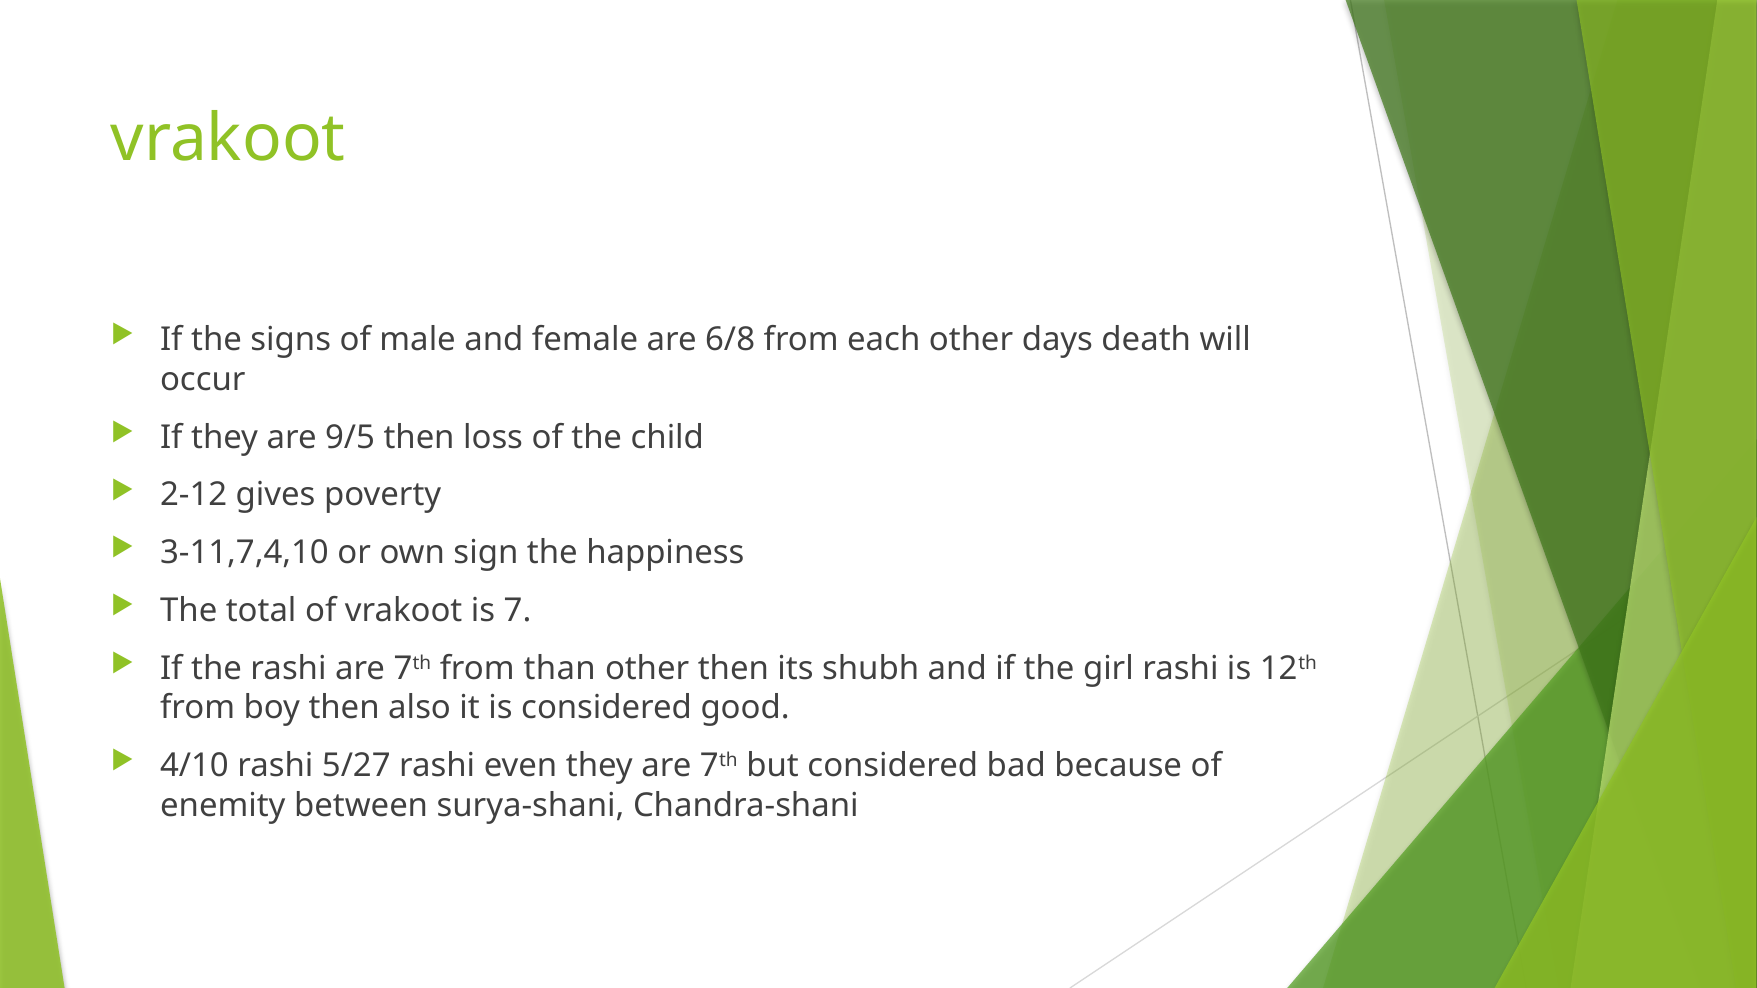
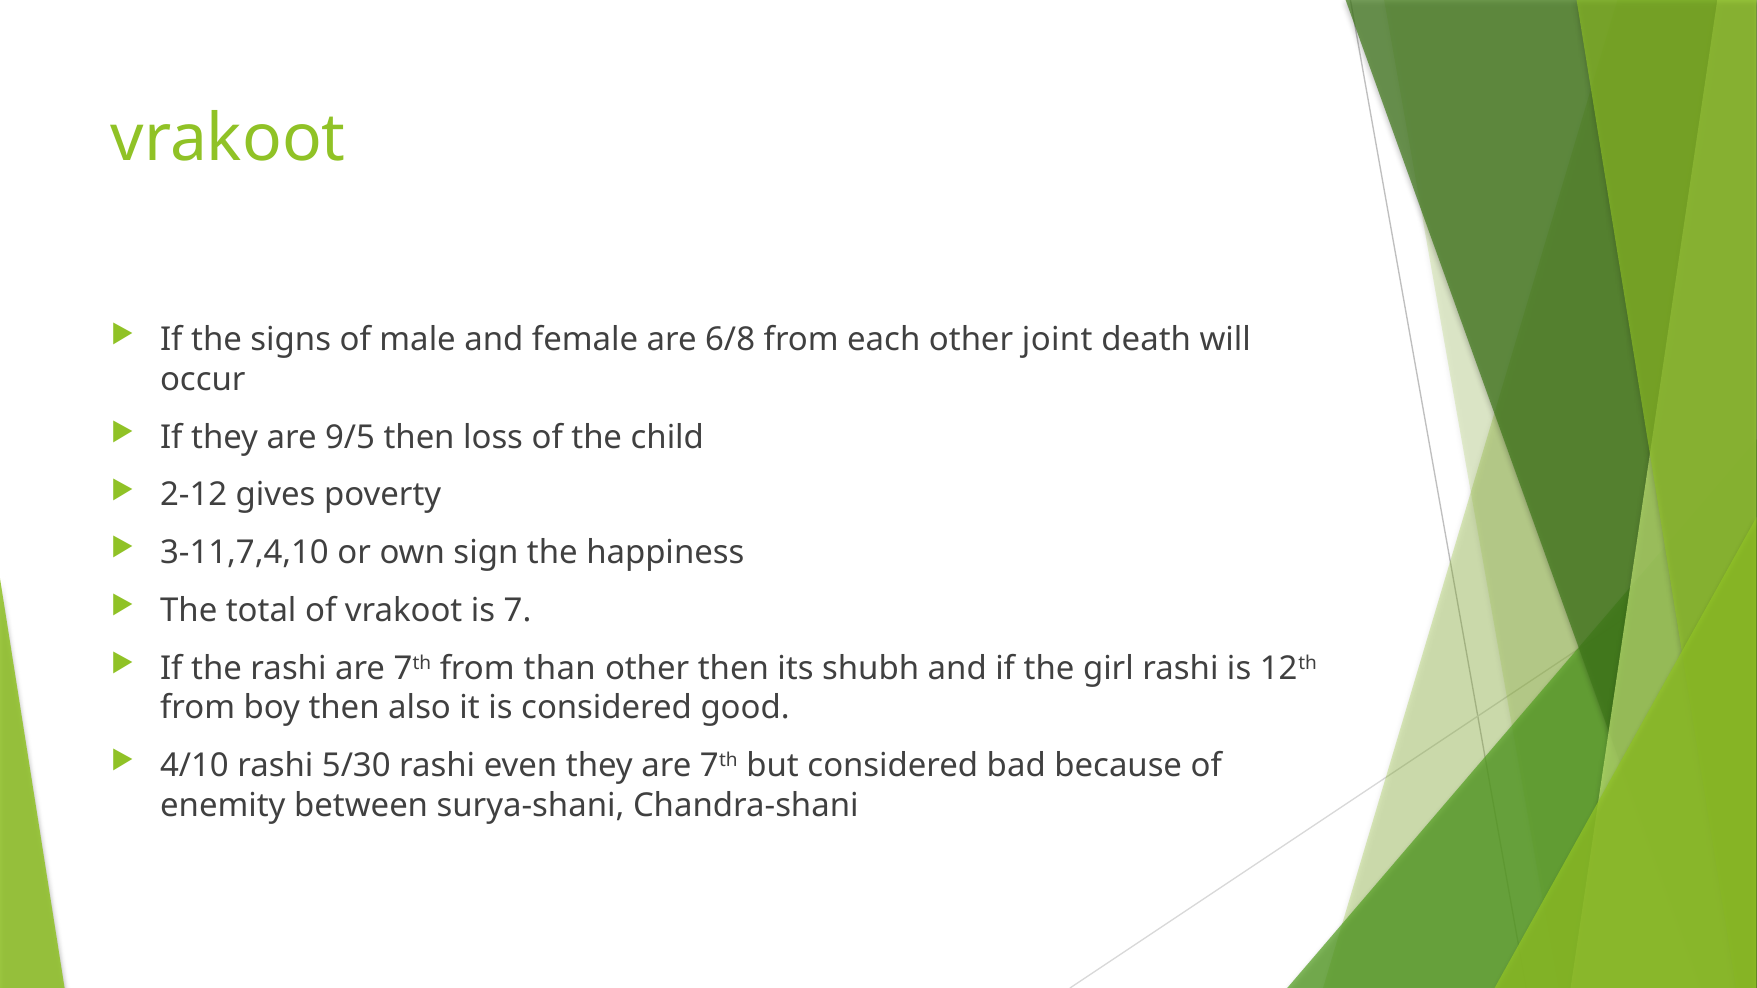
days: days -> joint
5/27: 5/27 -> 5/30
